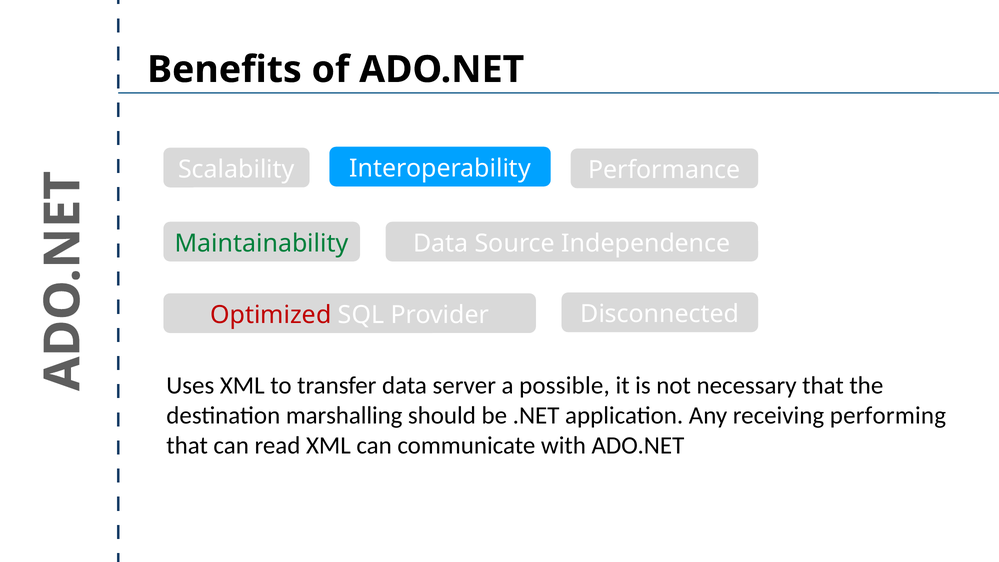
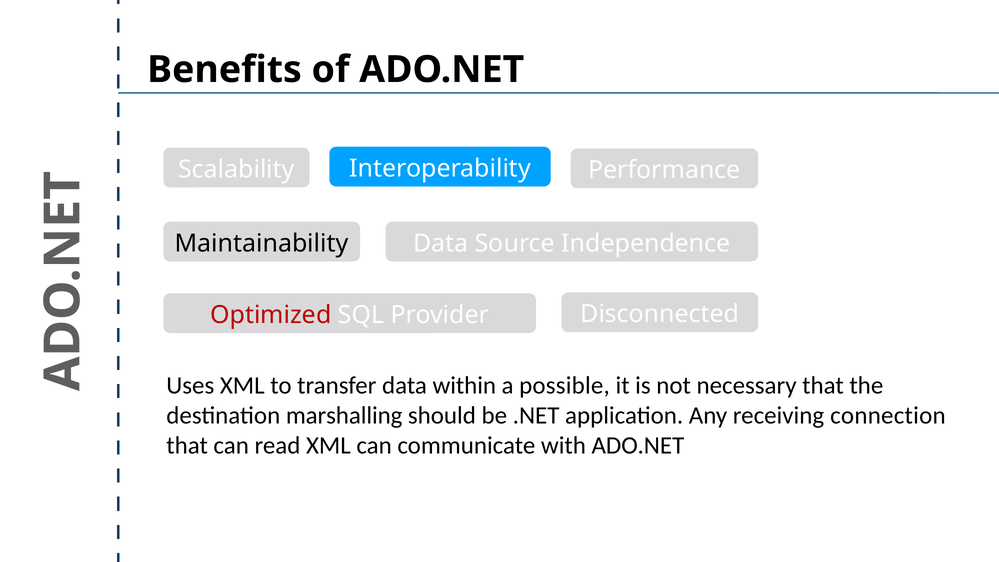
Maintainability colour: green -> black
server: server -> within
performing: performing -> connection
